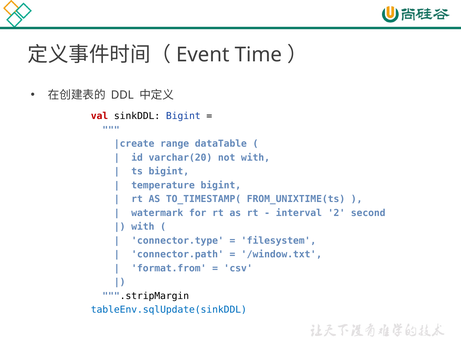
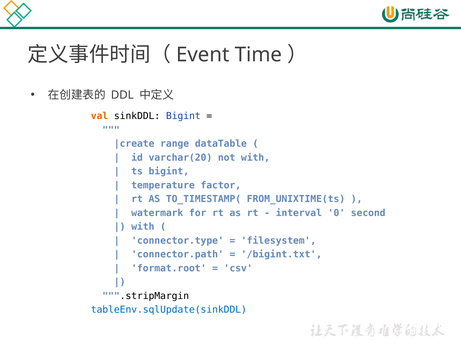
val colour: red -> orange
temperature bigint: bigint -> factor
2: 2 -> 0
/window.txt: /window.txt -> /bigint.txt
format.from: format.from -> format.root
